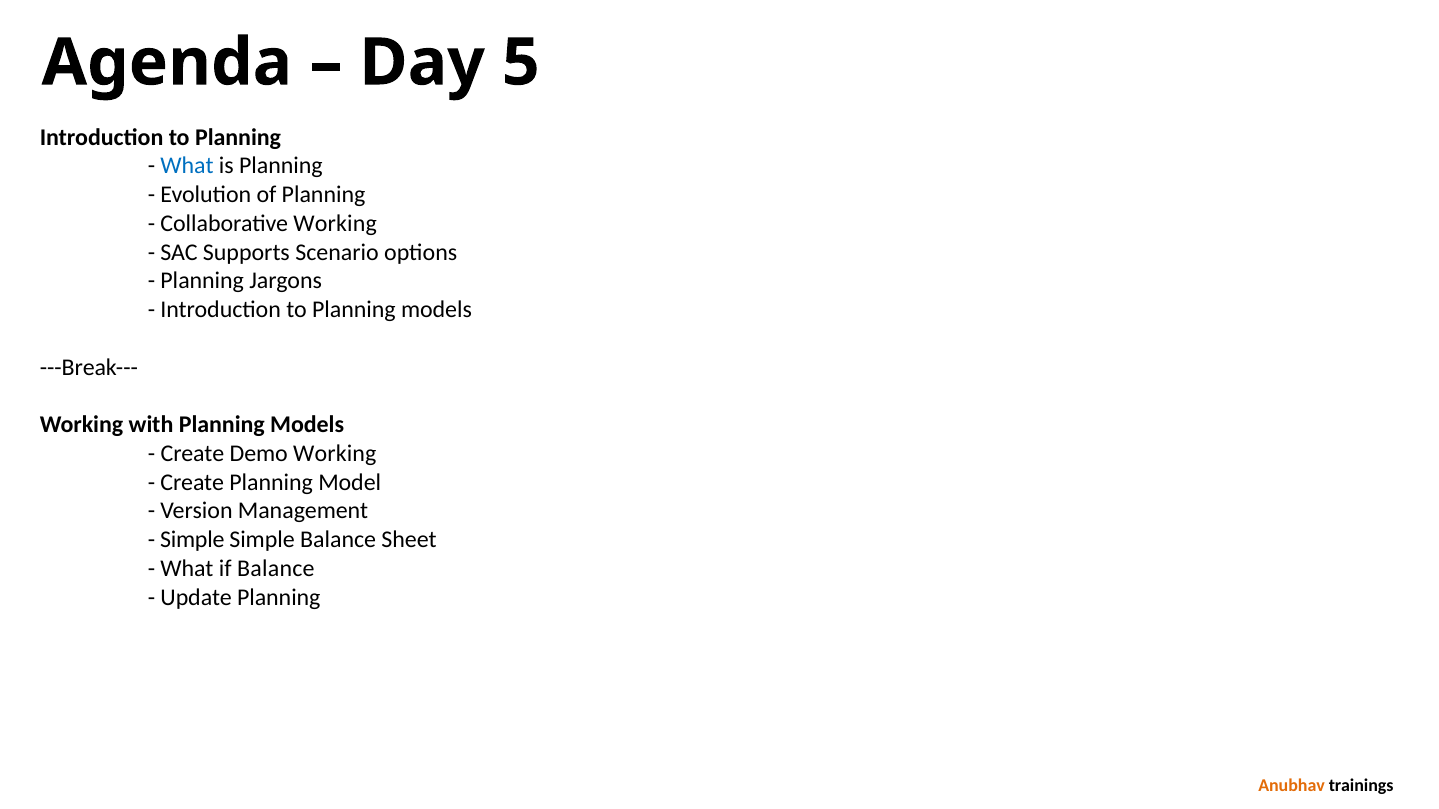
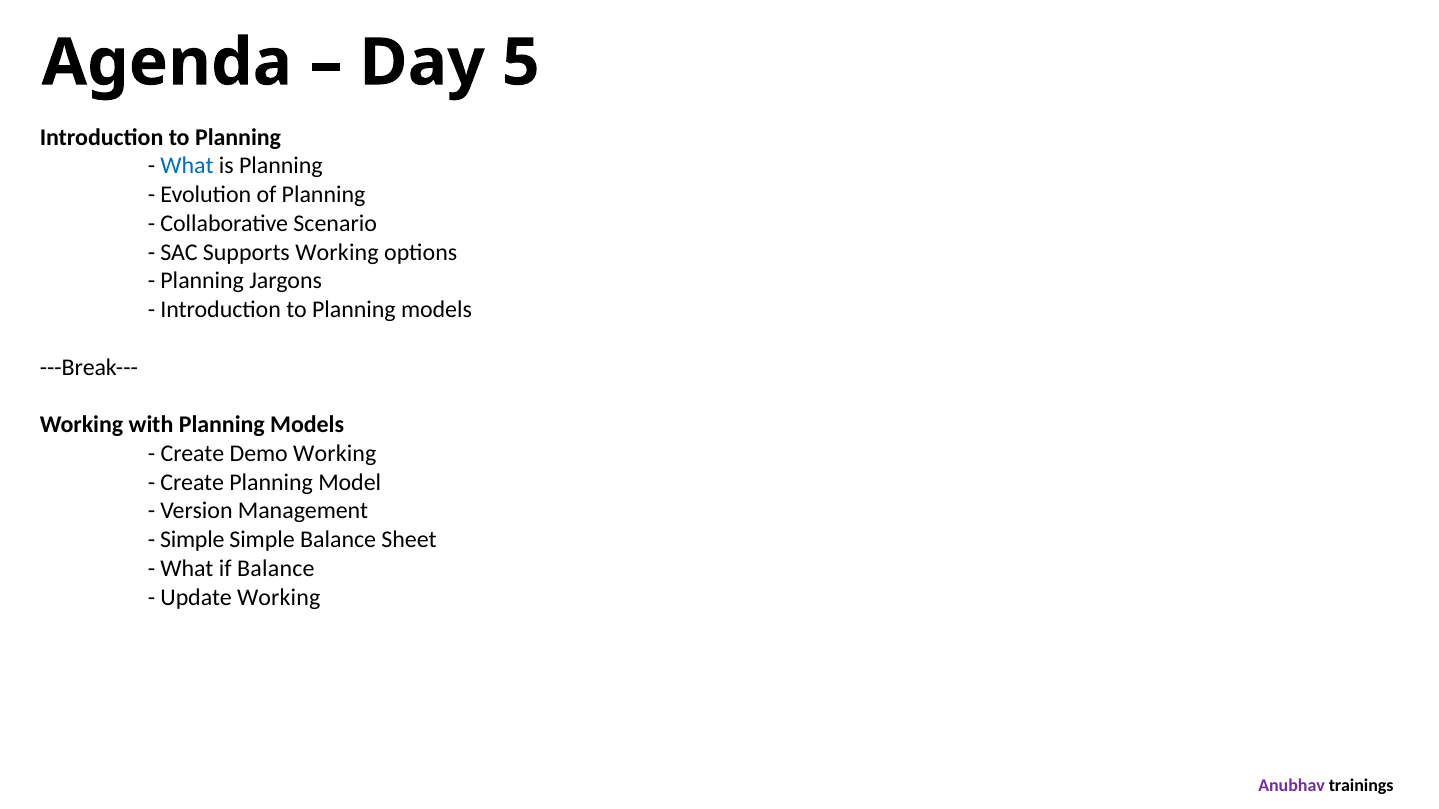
Collaborative Working: Working -> Scenario
Supports Scenario: Scenario -> Working
Update Planning: Planning -> Working
Anubhav colour: orange -> purple
